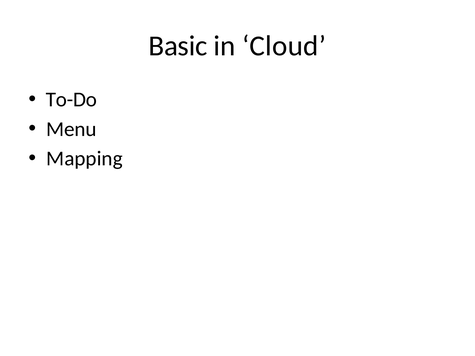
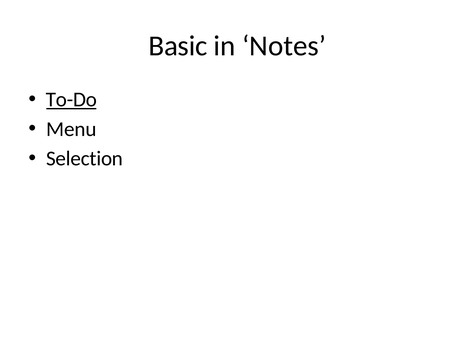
Cloud: Cloud -> Notes
To-Do underline: none -> present
Mapping: Mapping -> Selection
